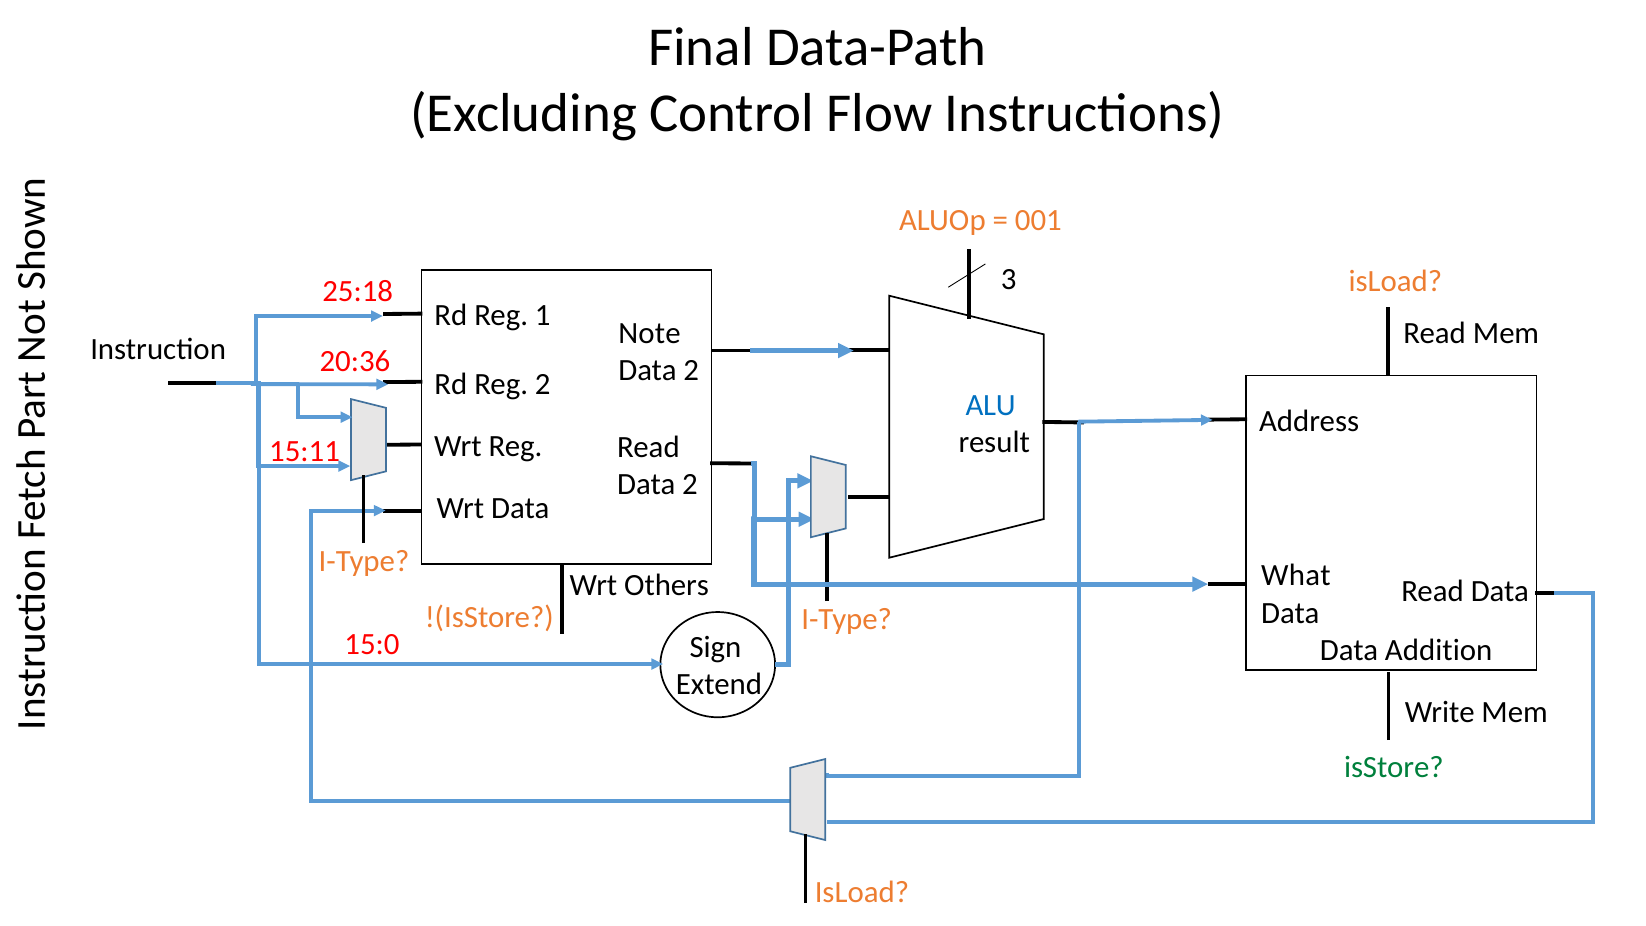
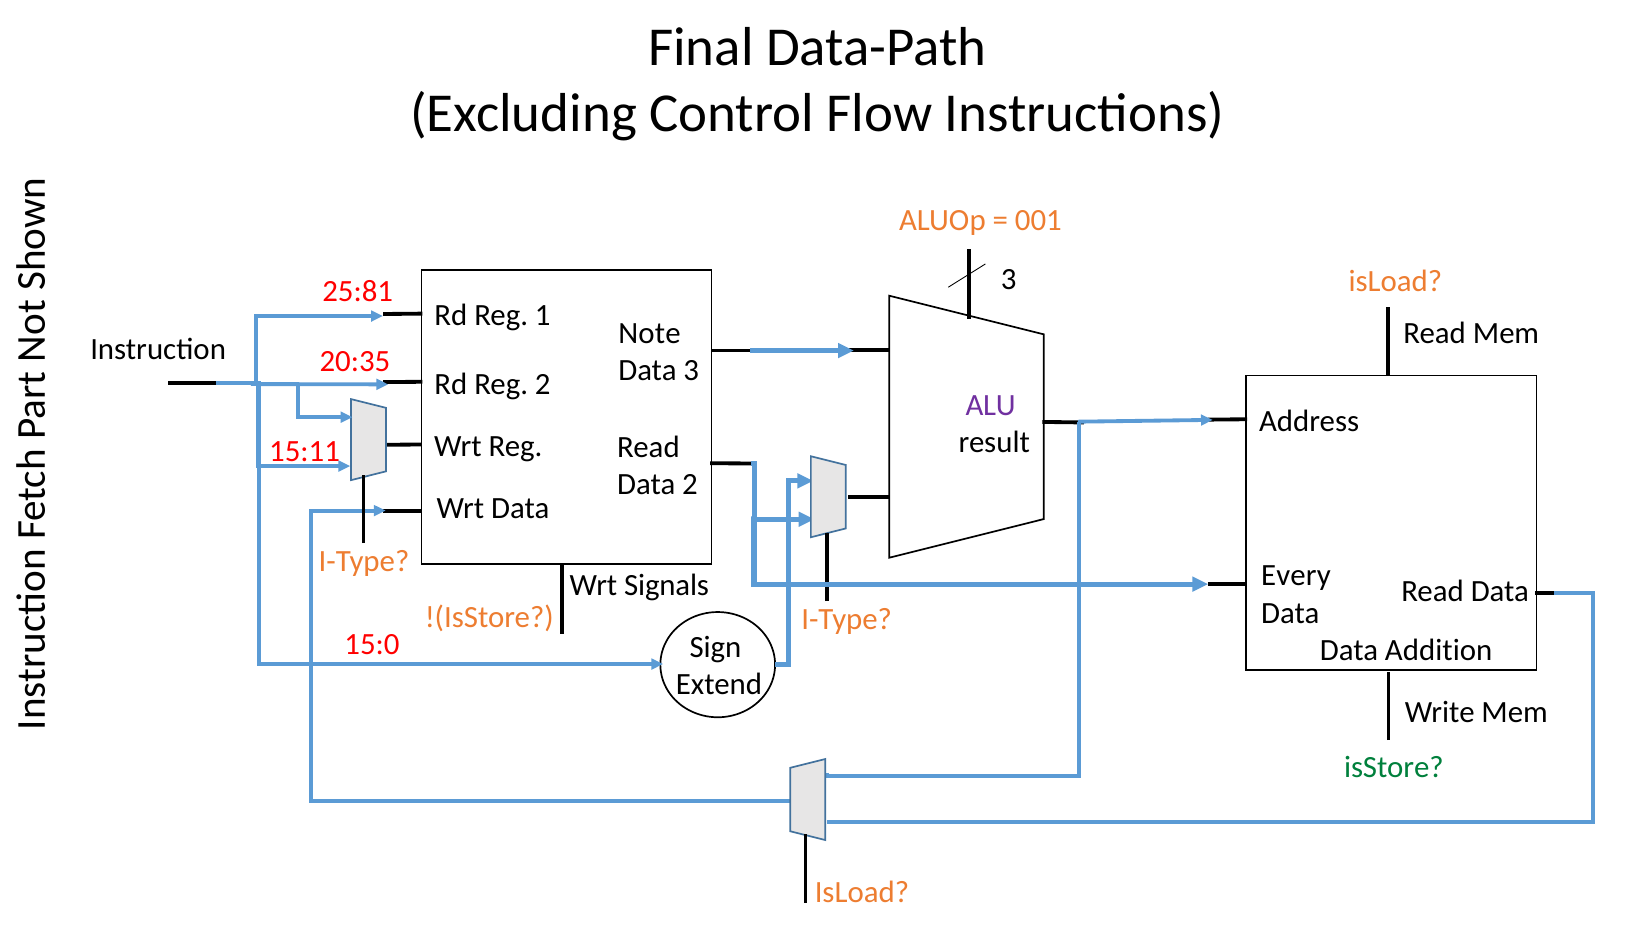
25:18: 25:18 -> 25:81
20:36: 20:36 -> 20:35
2 at (691, 371): 2 -> 3
ALU colour: blue -> purple
What: What -> Every
Others: Others -> Signals
